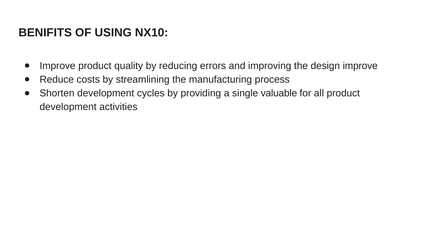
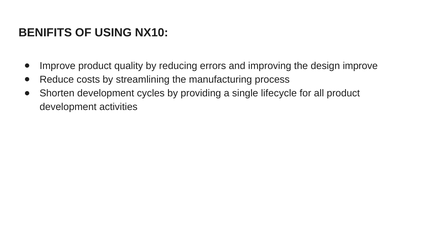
valuable: valuable -> lifecycle
